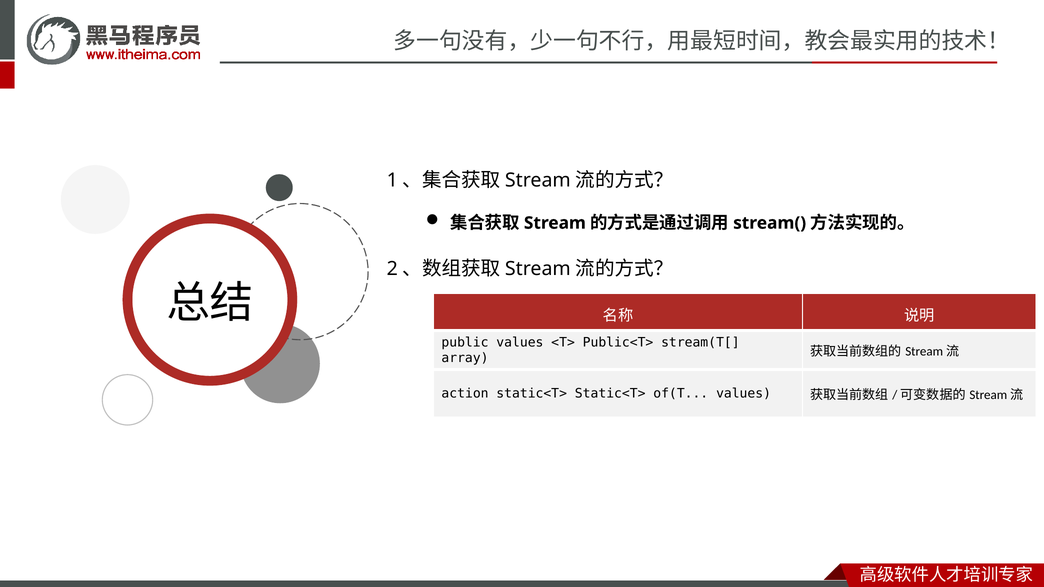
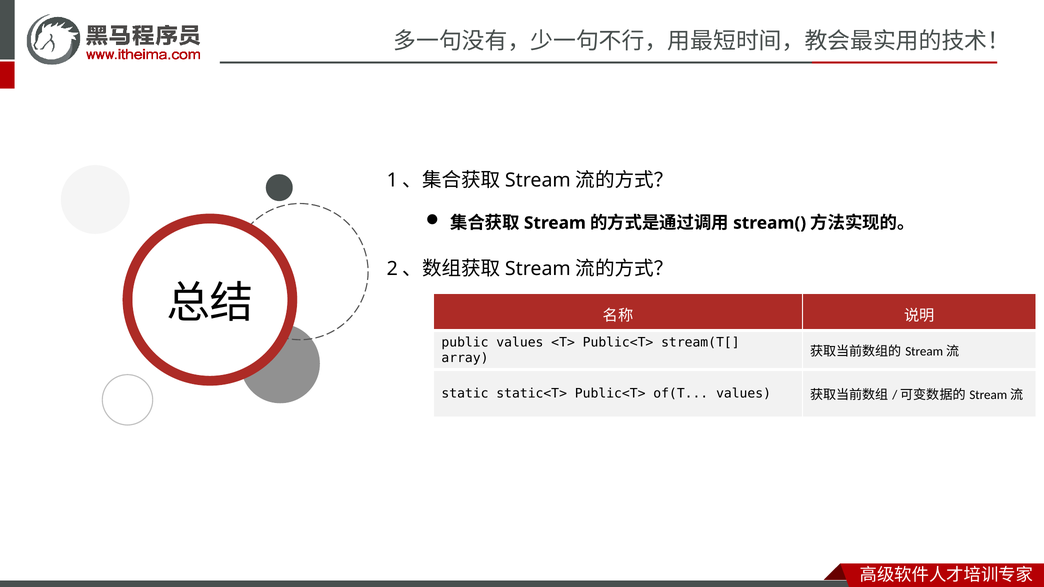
action: action -> static
static<T> Static<T>: Static<T> -> Public<T>
